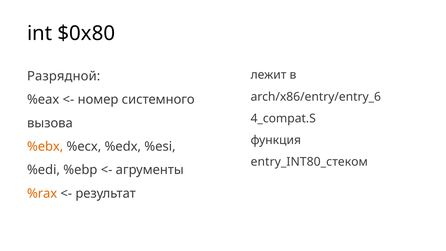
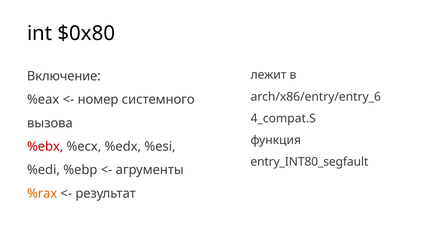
Разрядной: Разрядной -> Включение
%ebx colour: orange -> red
entry_INT80_стеком: entry_INT80_стеком -> entry_INT80_segfault
